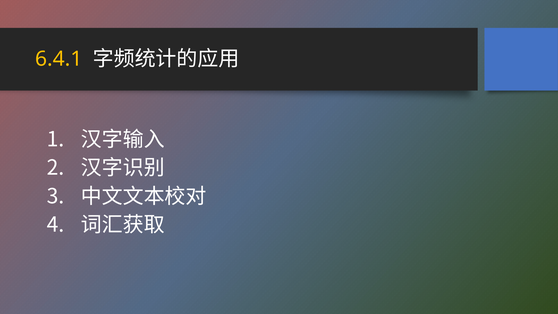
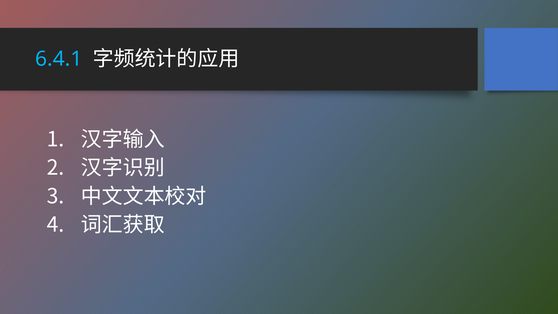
6.4.1 colour: yellow -> light blue
